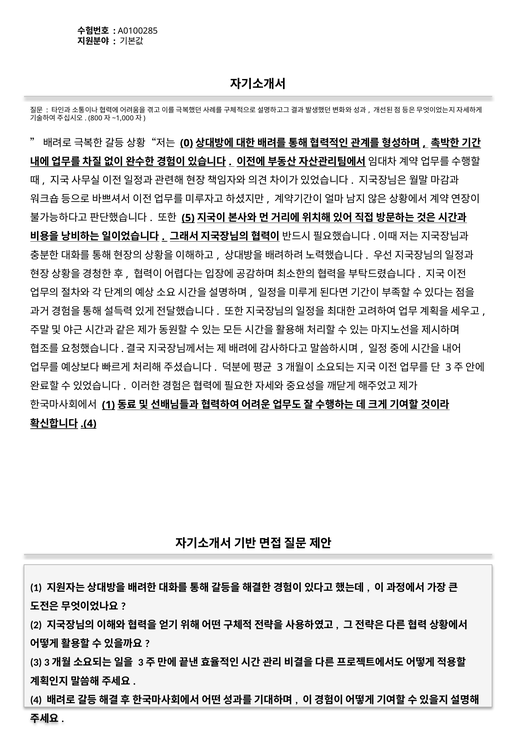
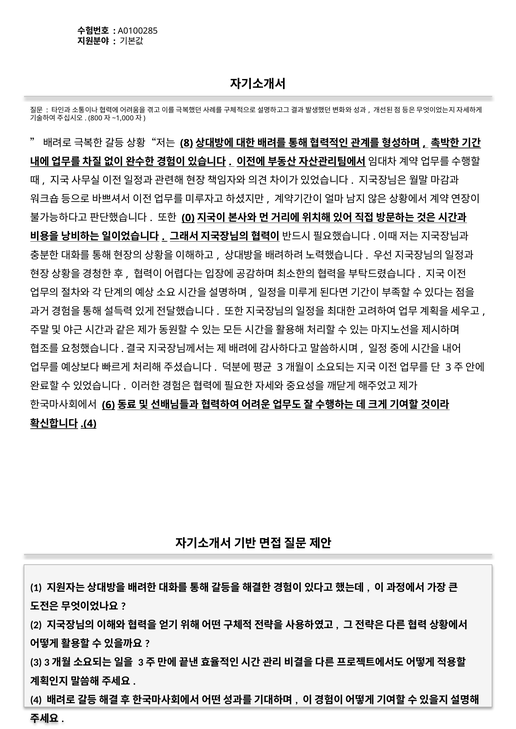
0: 0 -> 8
5: 5 -> 0
1 at (108, 405): 1 -> 6
